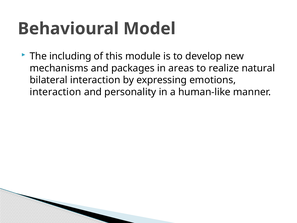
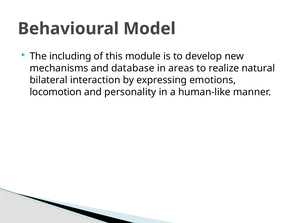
packages: packages -> database
interaction at (56, 92): interaction -> locomotion
